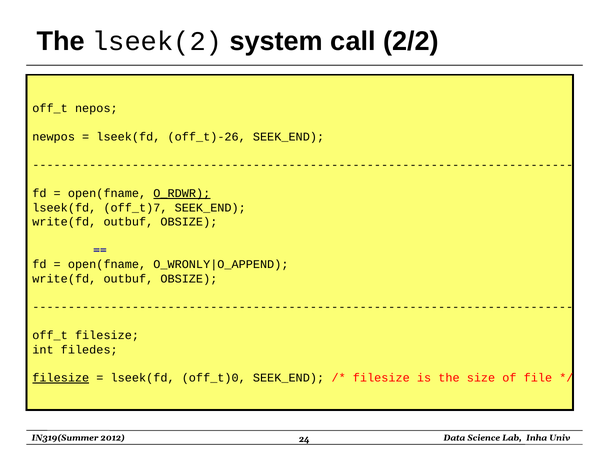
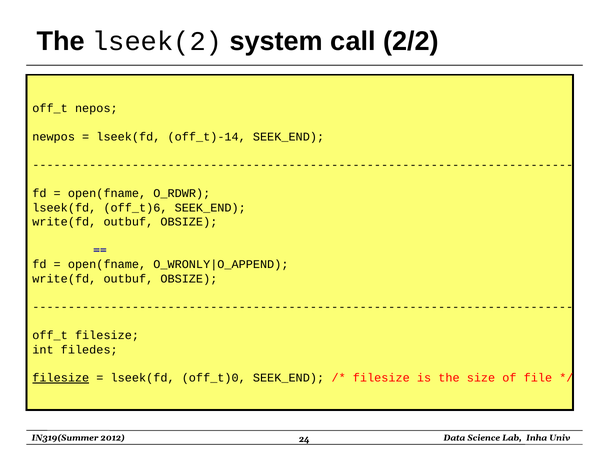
off_t)-26: off_t)-26 -> off_t)-14
O_RDWR underline: present -> none
off_t)7: off_t)7 -> off_t)6
